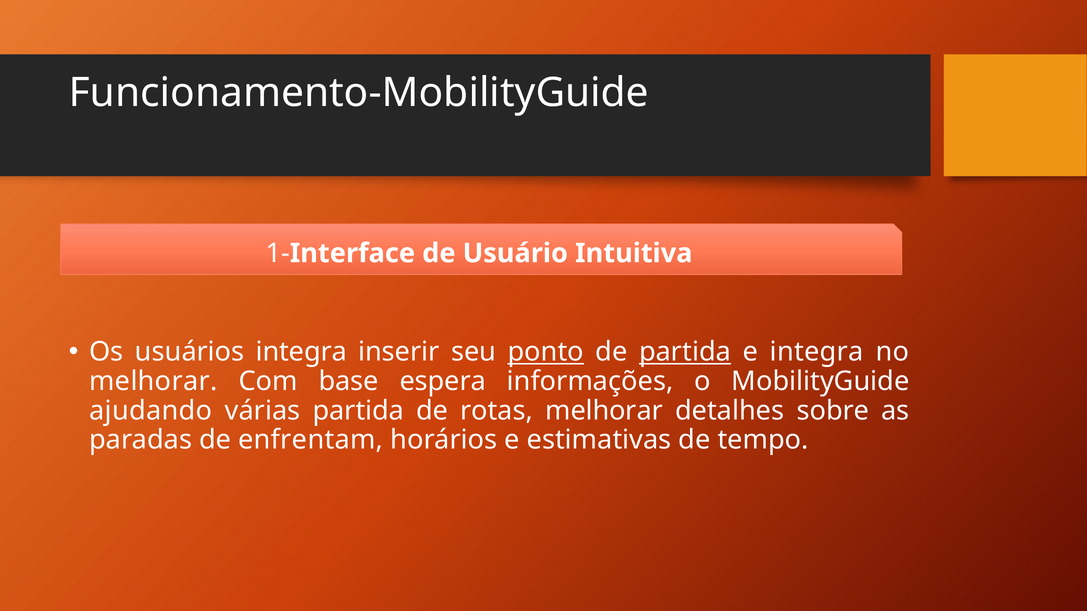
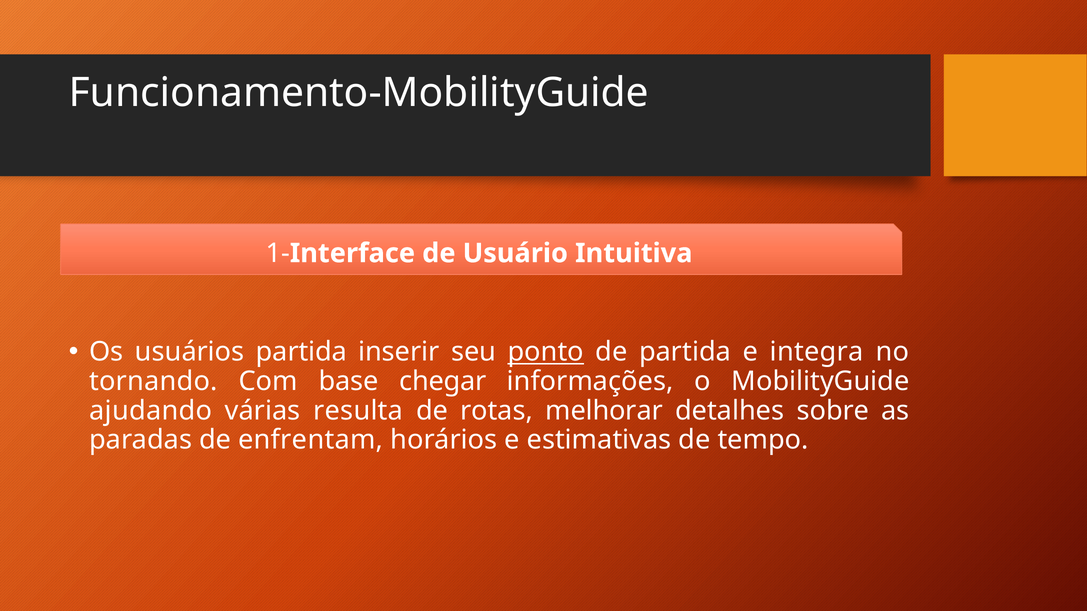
usuários integra: integra -> partida
partida at (685, 352) underline: present -> none
melhorar at (153, 382): melhorar -> tornando
espera: espera -> chegar
várias partida: partida -> resulta
